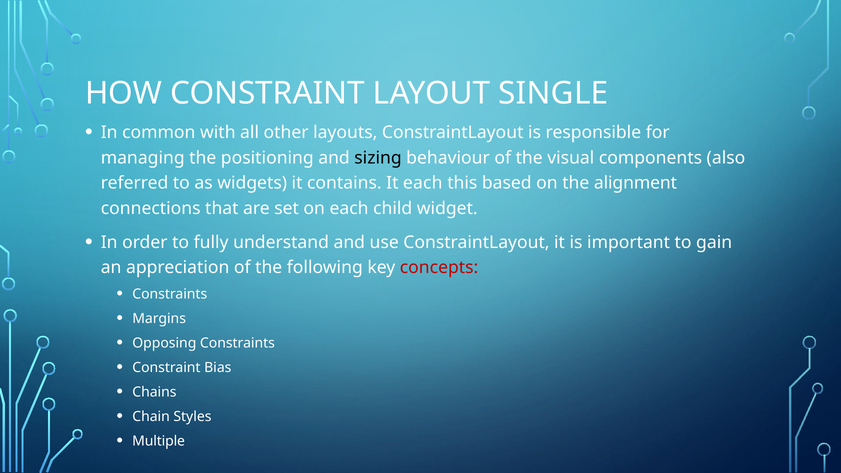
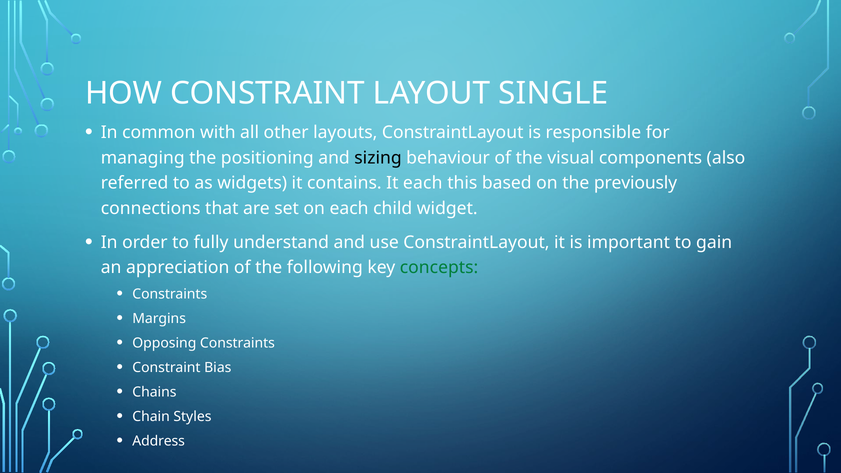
alignment: alignment -> previously
concepts colour: red -> green
Multiple: Multiple -> Address
